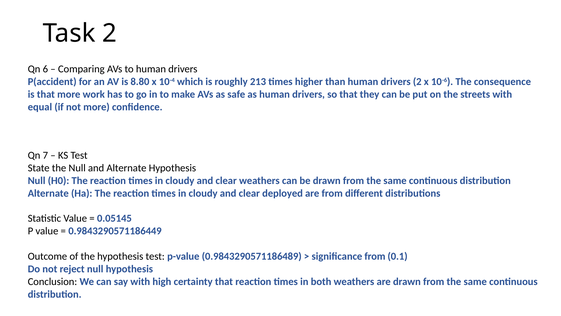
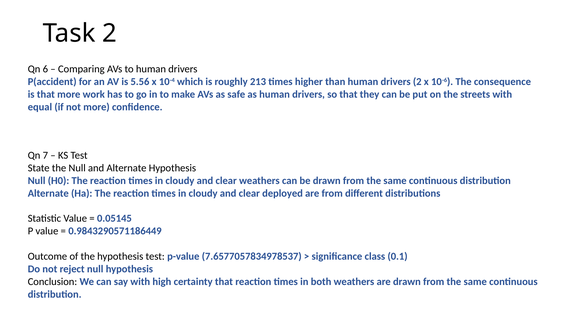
8.80: 8.80 -> 5.56
0.9843290571186489: 0.9843290571186489 -> 7.6577057834978537
significance from: from -> class
